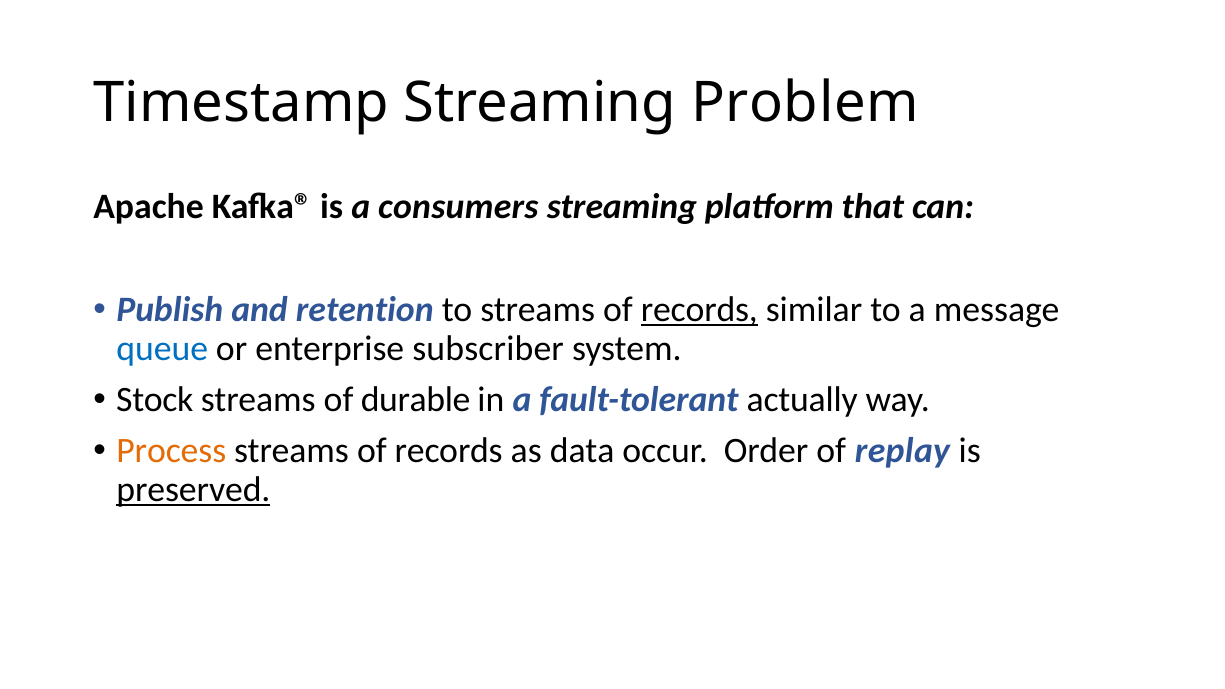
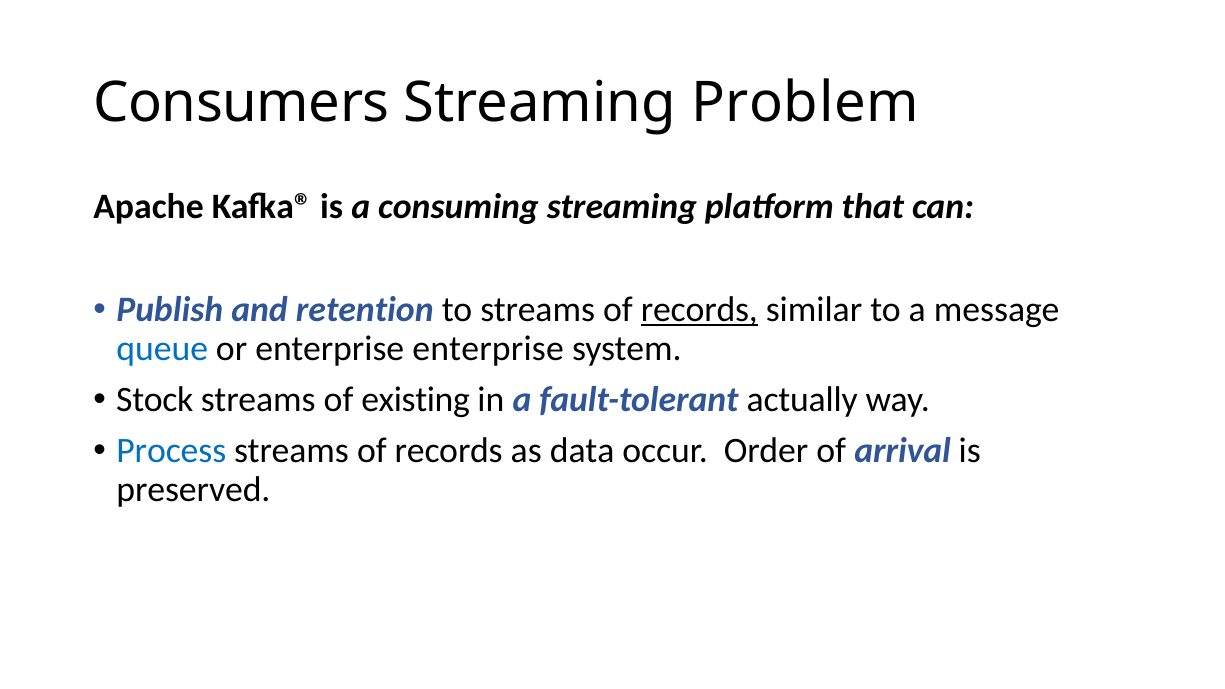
Timestamp: Timestamp -> Consumers
consumers: consumers -> consuming
enterprise subscriber: subscriber -> enterprise
durable: durable -> existing
Process colour: orange -> blue
replay: replay -> arrival
preserved underline: present -> none
